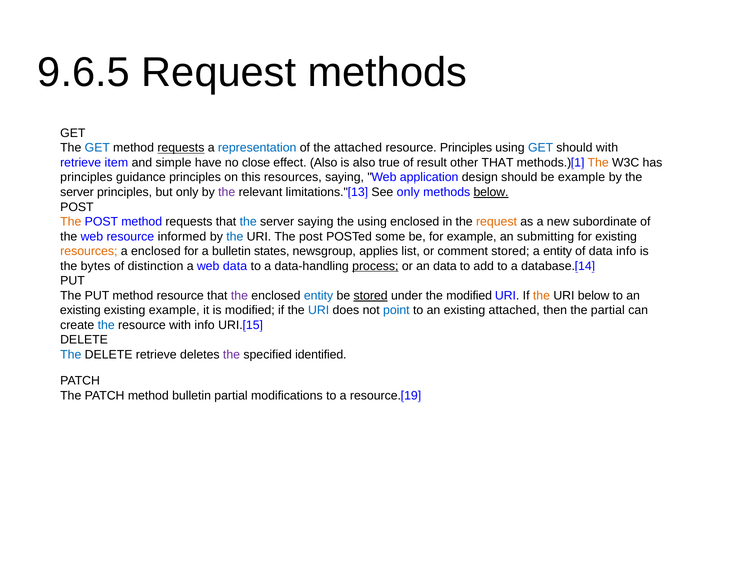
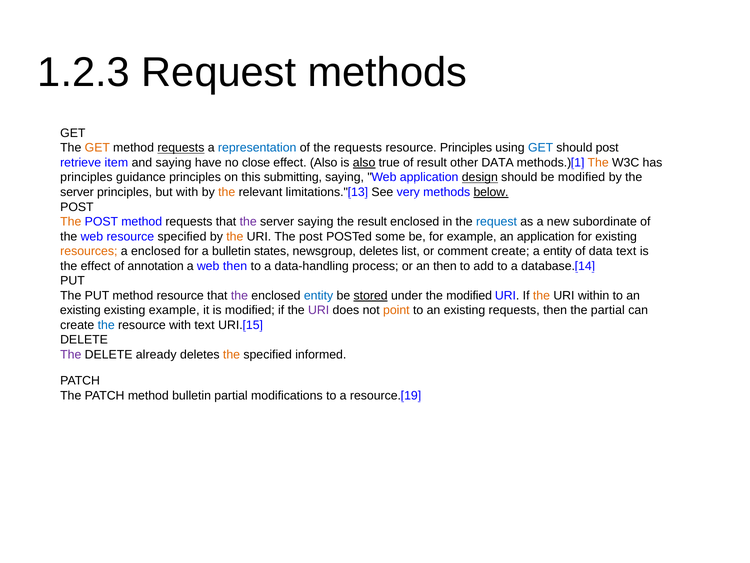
9.6.5: 9.6.5 -> 1.2.3
GET at (97, 148) colour: blue -> orange
the attached: attached -> requests
should with: with -> post
and simple: simple -> saying
also at (364, 162) underline: none -> present
other THAT: THAT -> DATA
this resources: resources -> submitting
design underline: none -> present
be example: example -> modified
but only: only -> with
the at (227, 192) colour: purple -> orange
See only: only -> very
the at (248, 222) colour: blue -> purple
the using: using -> result
request at (496, 222) colour: orange -> blue
resource informed: informed -> specified
the at (235, 236) colour: blue -> orange
an submitting: submitting -> application
newsgroup applies: applies -> deletes
comment stored: stored -> create
data info: info -> text
the bytes: bytes -> effect
distinction: distinction -> annotation
web data: data -> then
process underline: present -> none
an data: data -> then
URI below: below -> within
URI at (319, 310) colour: blue -> purple
point colour: blue -> orange
existing attached: attached -> requests
with info: info -> text
The at (71, 354) colour: blue -> purple
DELETE retrieve: retrieve -> already
the at (232, 354) colour: purple -> orange
identified: identified -> informed
